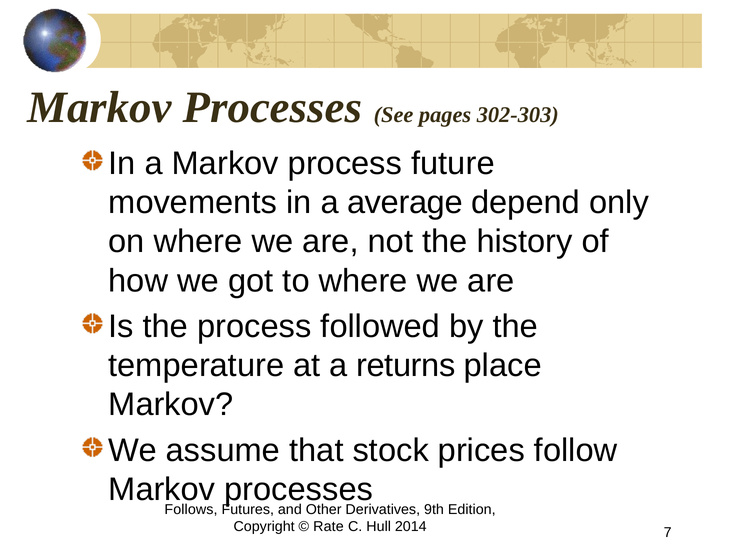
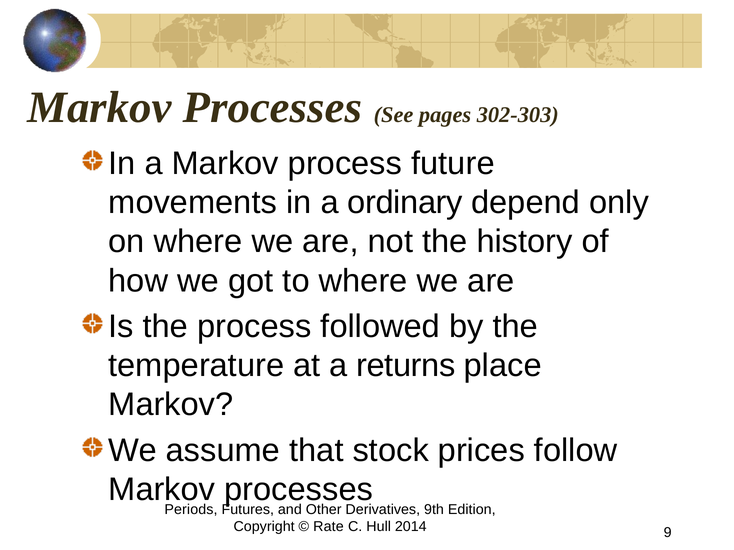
average: average -> ordinary
Follows: Follows -> Periods
7: 7 -> 9
